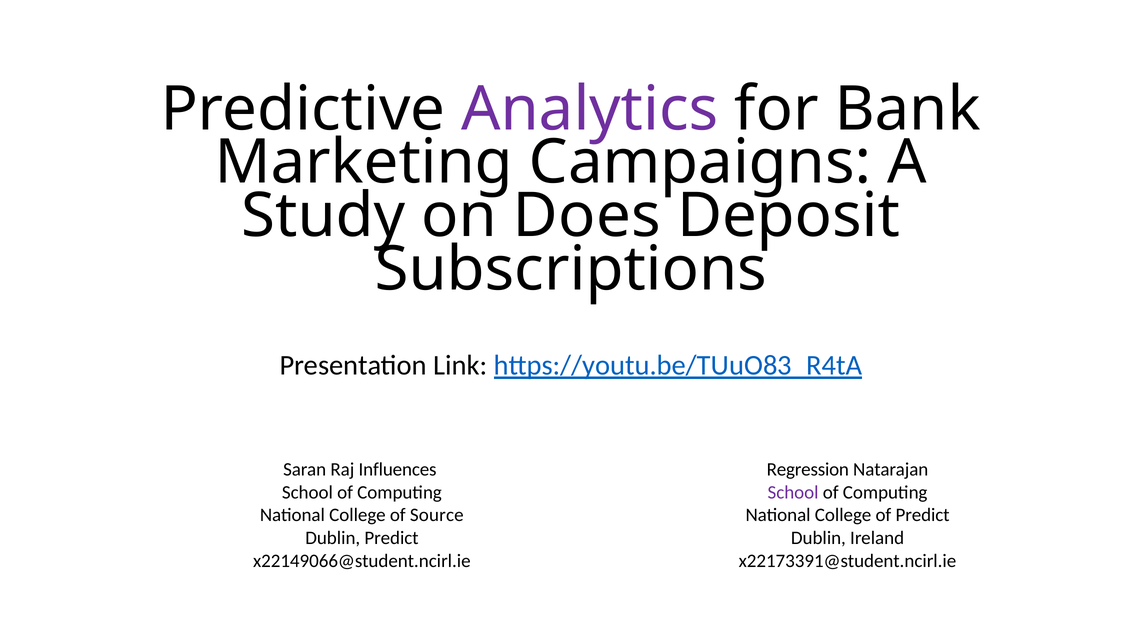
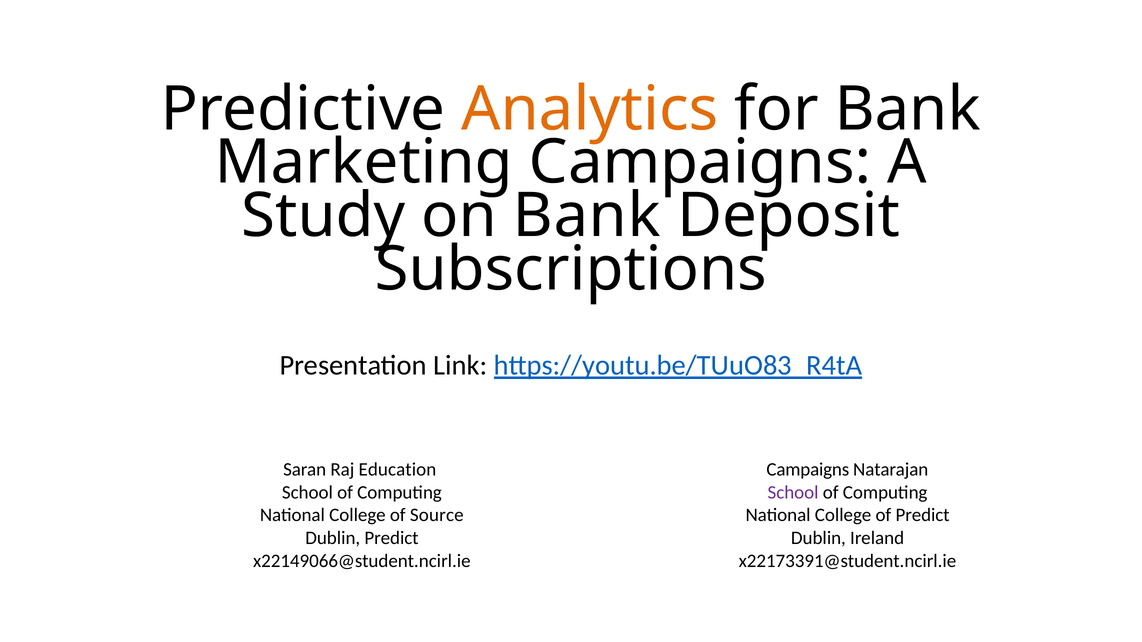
Analytics colour: purple -> orange
on Does: Does -> Bank
Influences: Influences -> Education
Regression at (808, 470): Regression -> Campaigns
